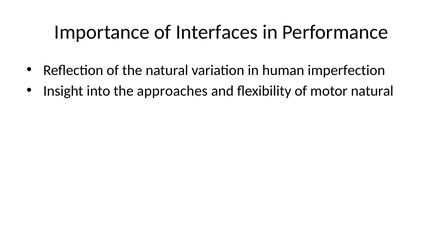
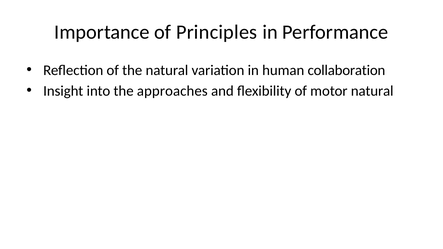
Interfaces: Interfaces -> Principles
imperfection: imperfection -> collaboration
